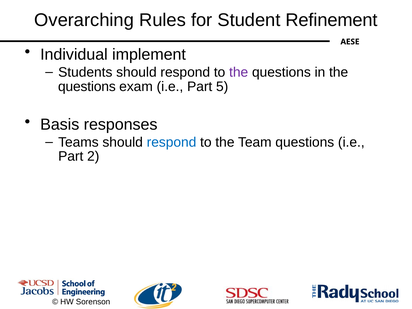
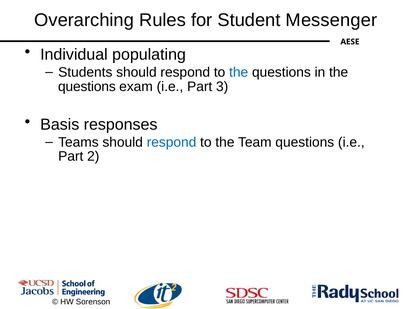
Refinement: Refinement -> Messenger
implement: implement -> populating
the at (239, 72) colour: purple -> blue
5: 5 -> 3
